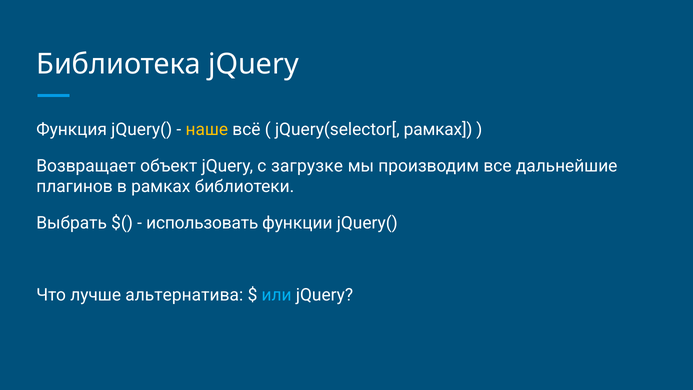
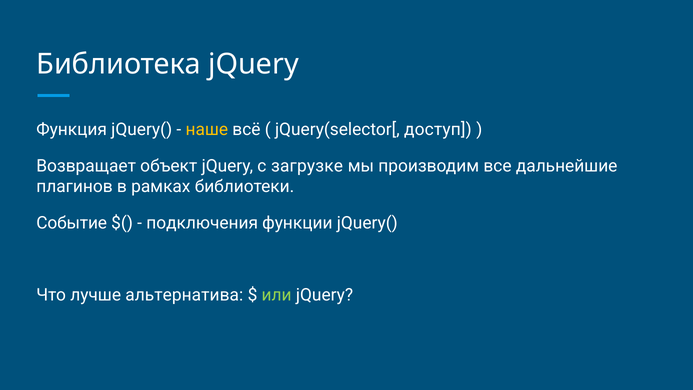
jQuery(selector[ рамках: рамках -> доступ
Выбрать: Выбрать -> Событие
использовать: использовать -> подключения
или colour: light blue -> light green
